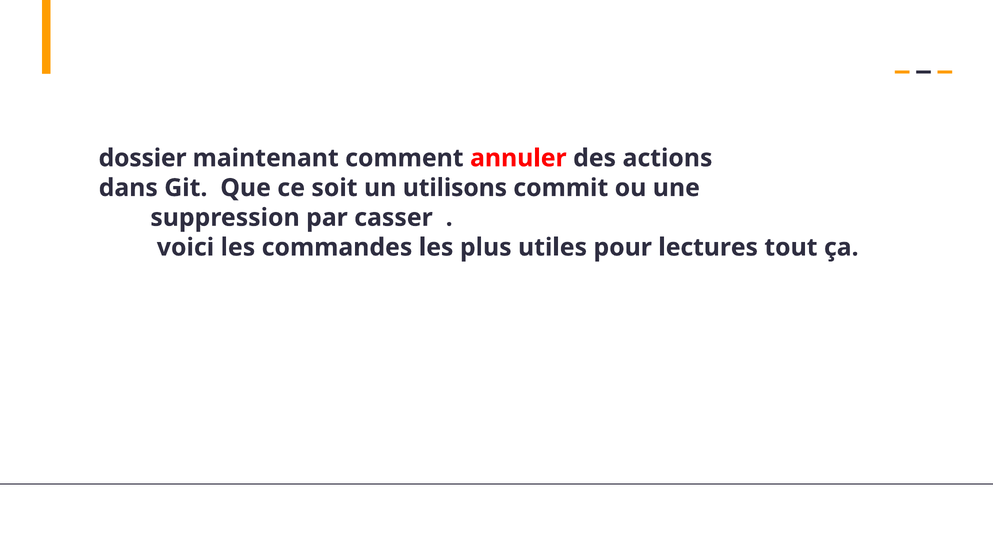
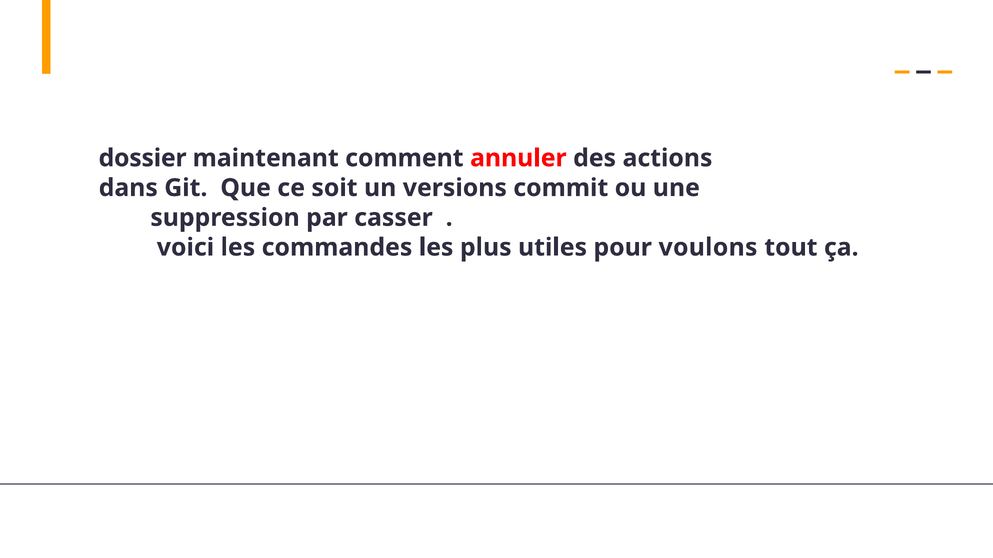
utilisons: utilisons -> versions
lectures: lectures -> voulons
